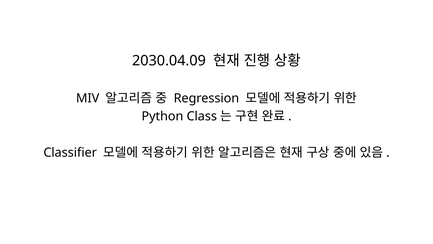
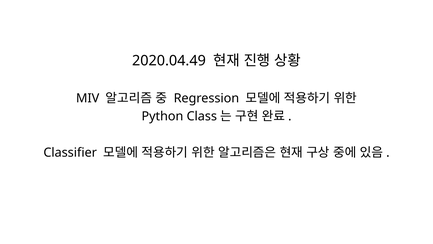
2030.04.09: 2030.04.09 -> 2020.04.49
